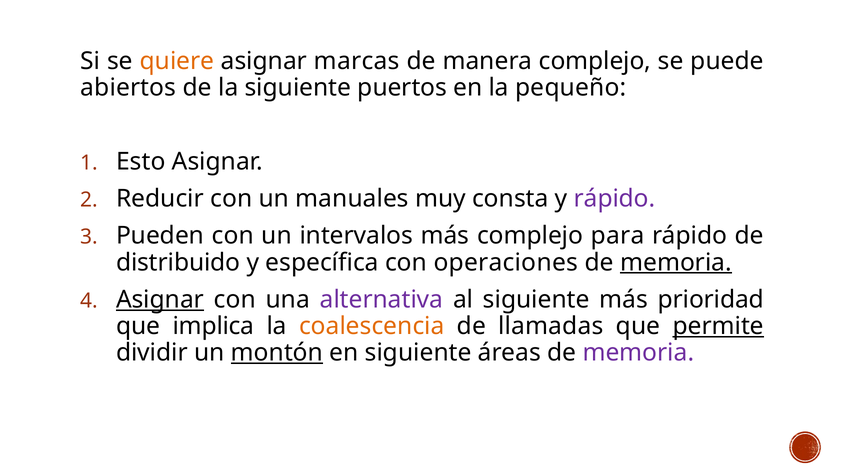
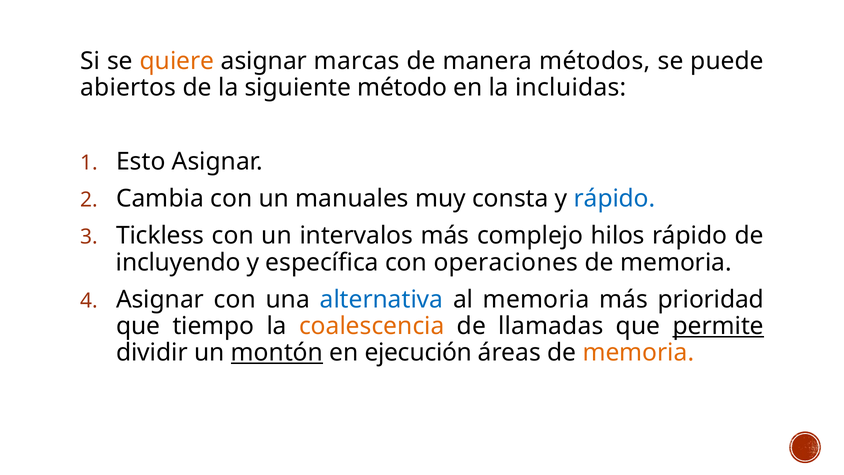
manera complejo: complejo -> métodos
puertos: puertos -> método
pequeño: pequeño -> incluidas
Reducir: Reducir -> Cambia
rápido at (615, 199) colour: purple -> blue
Pueden: Pueden -> Tickless
para: para -> hilos
distribuido: distribuido -> incluyendo
memoria at (676, 262) underline: present -> none
Asignar at (160, 299) underline: present -> none
alternativa colour: purple -> blue
al siguiente: siguiente -> memoria
implica: implica -> tiempo
en siguiente: siguiente -> ejecución
memoria at (638, 352) colour: purple -> orange
